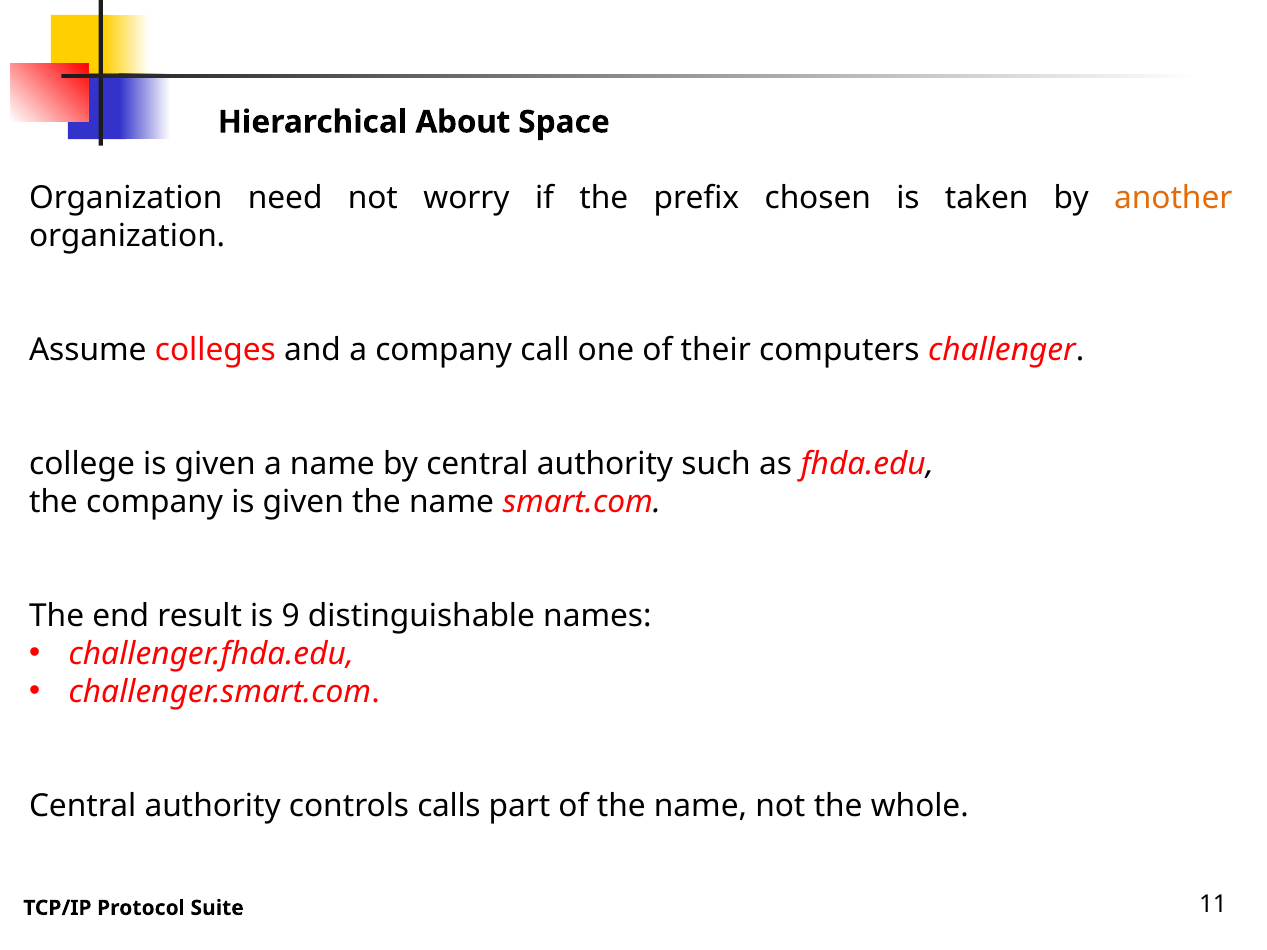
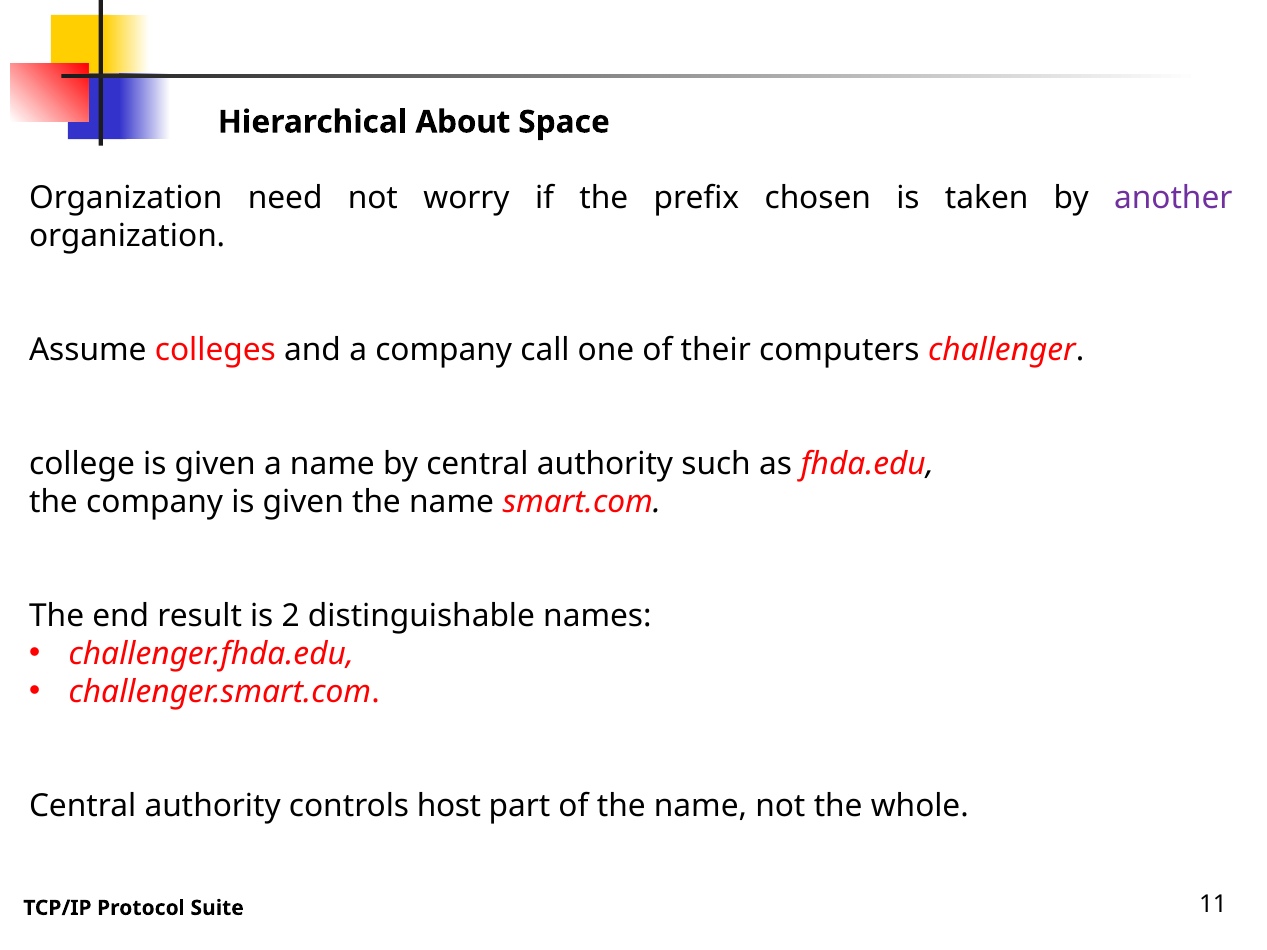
another colour: orange -> purple
9: 9 -> 2
calls: calls -> host
